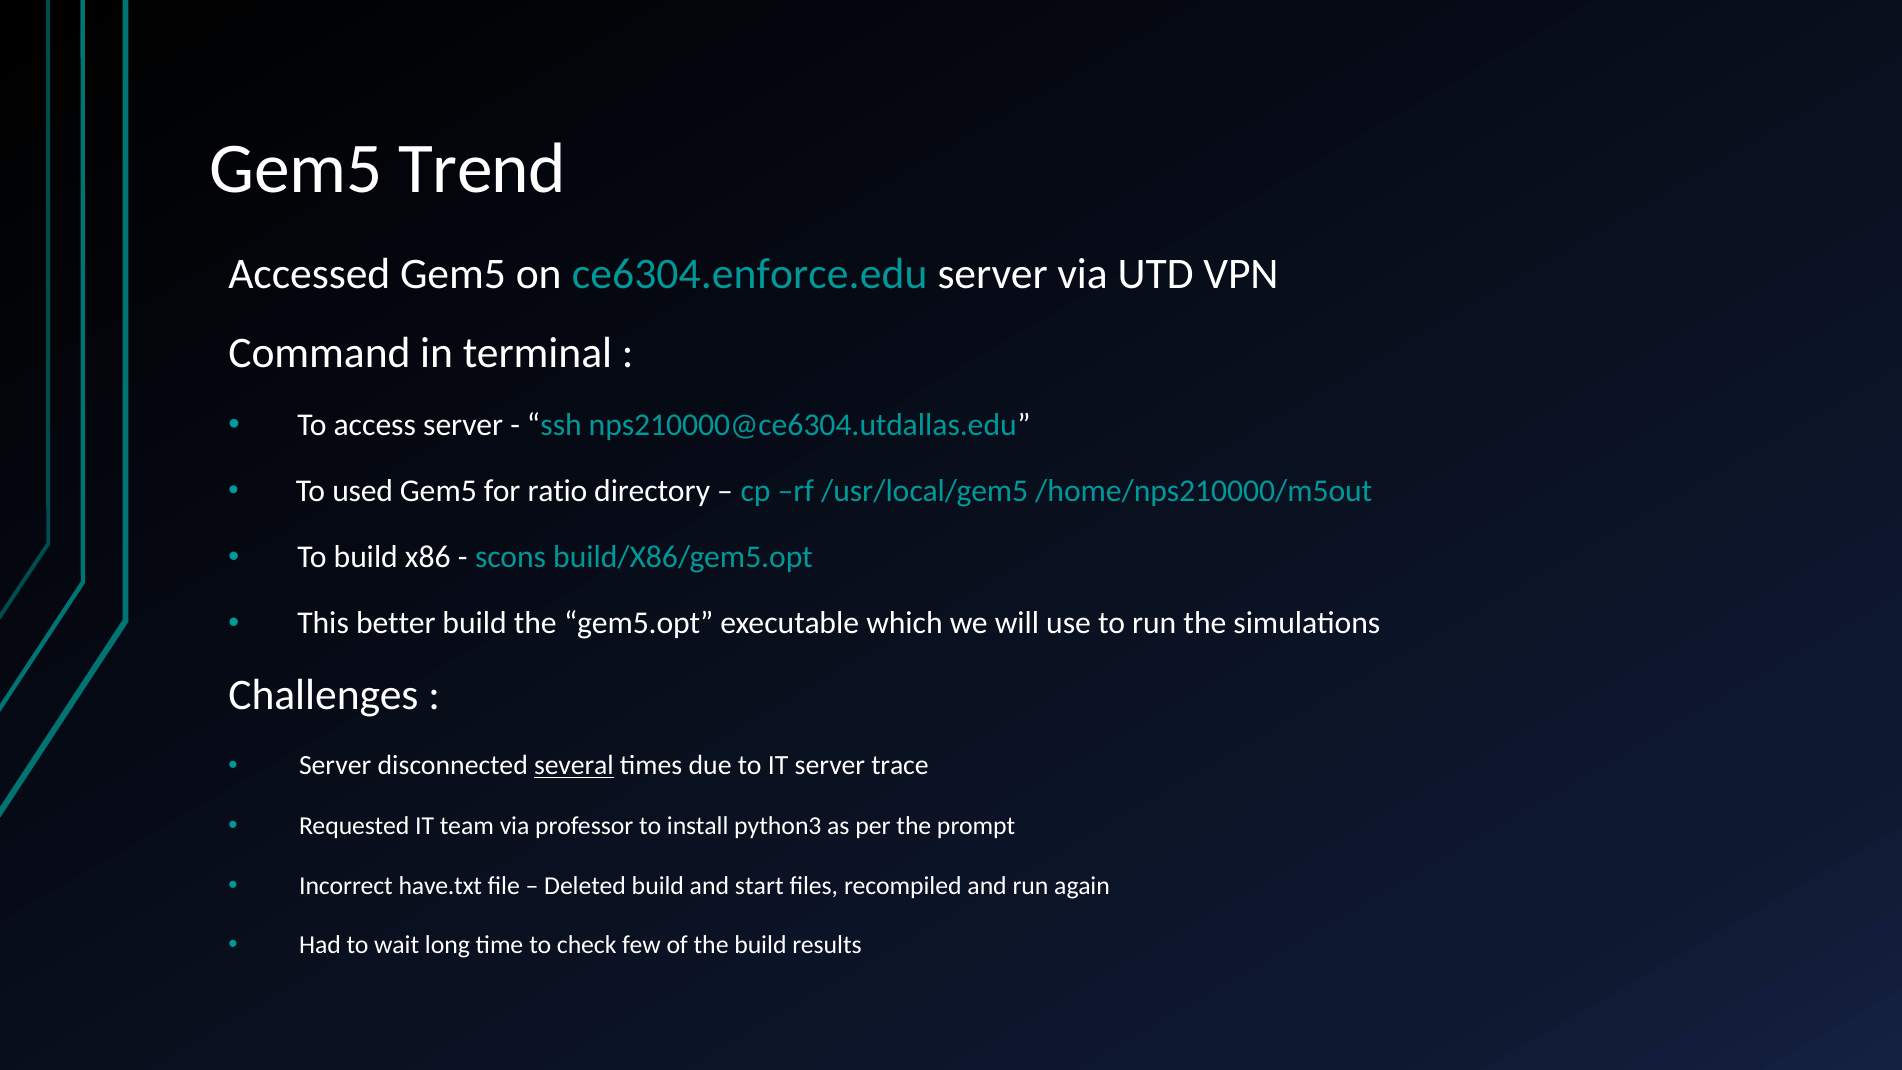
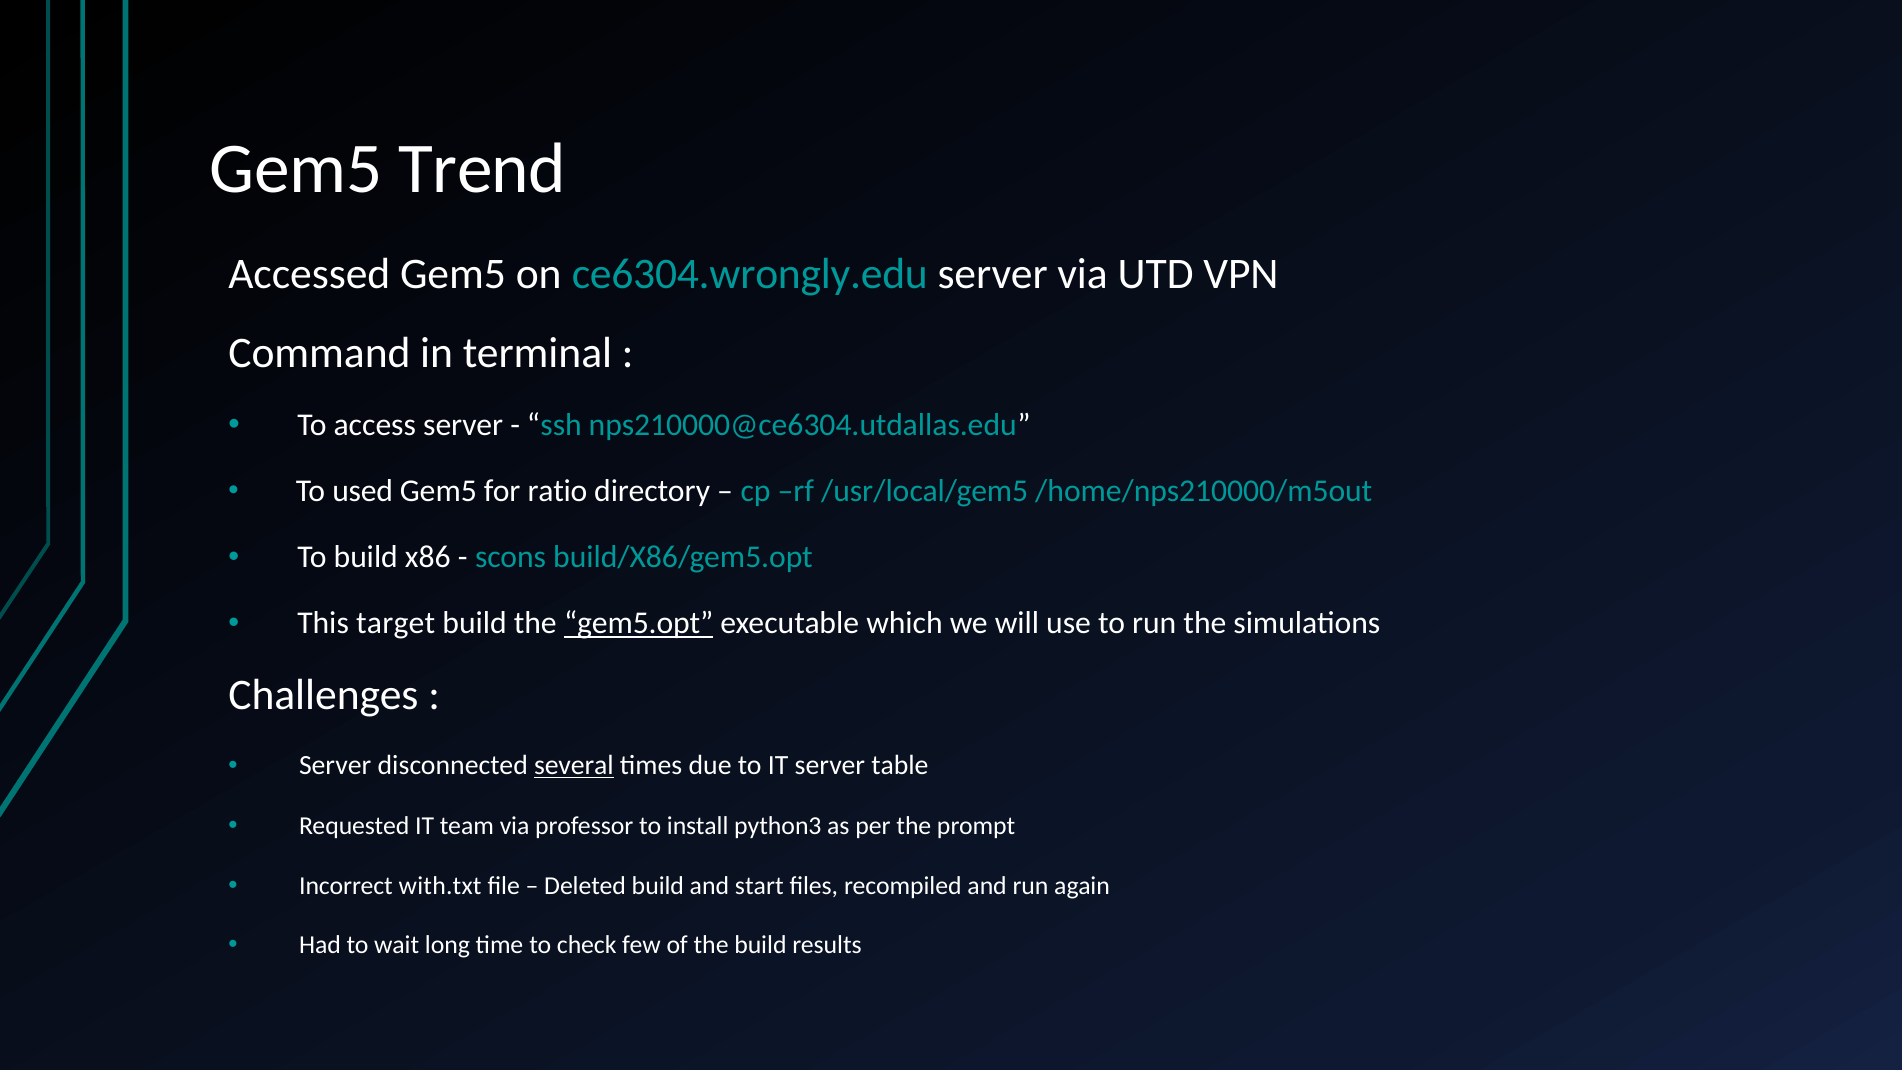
ce6304.enforce.edu: ce6304.enforce.edu -> ce6304.wrongly.edu
better: better -> target
gem5.opt underline: none -> present
trace: trace -> table
have.txt: have.txt -> with.txt
